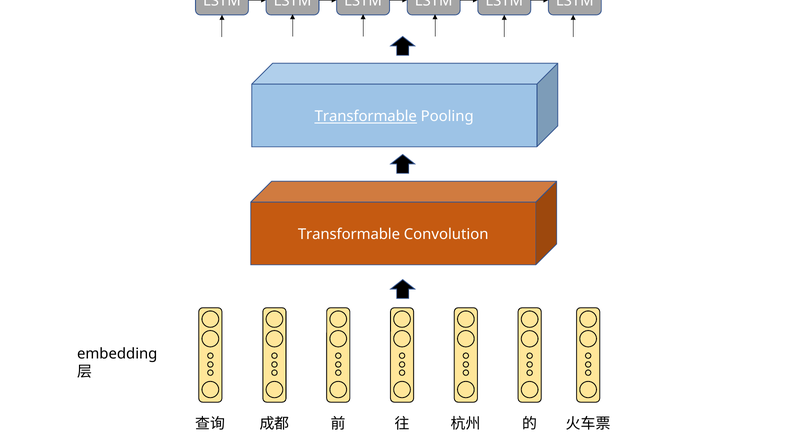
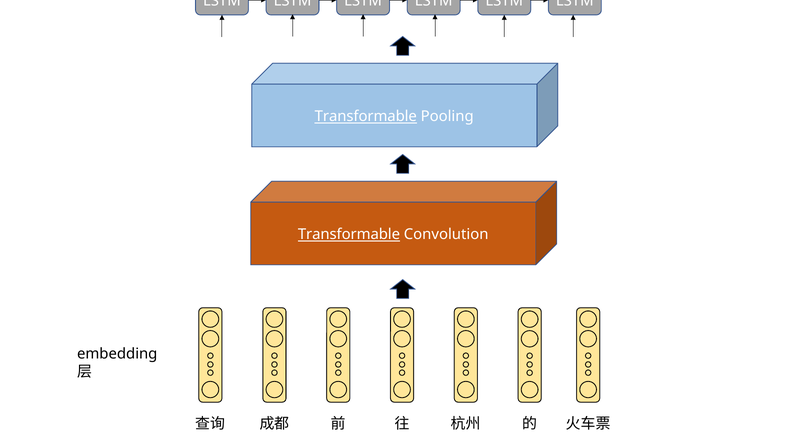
Transformable at (349, 235) underline: none -> present
